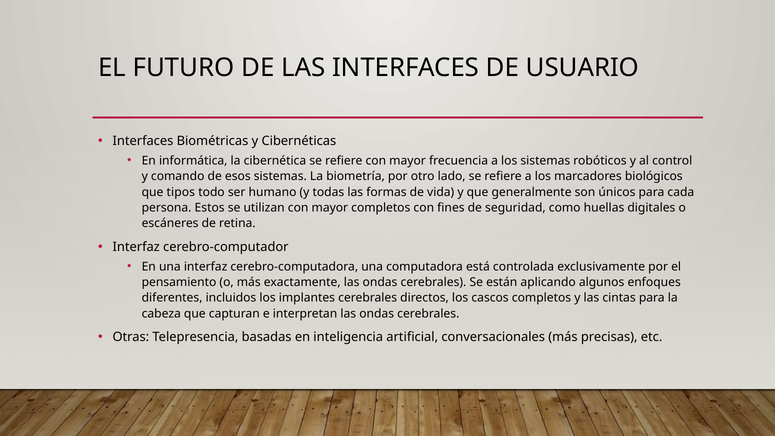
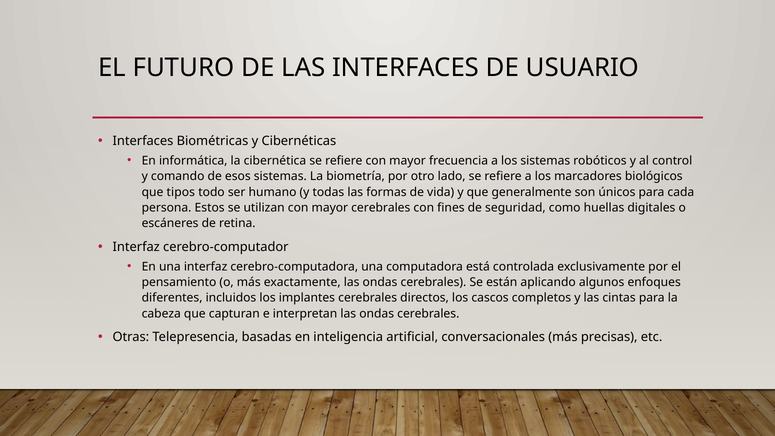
mayor completos: completos -> cerebrales
